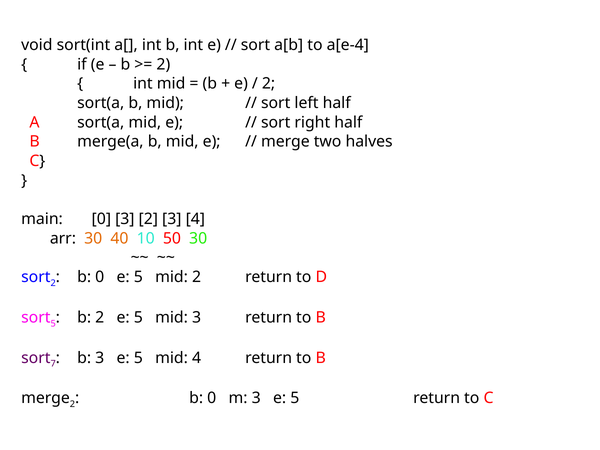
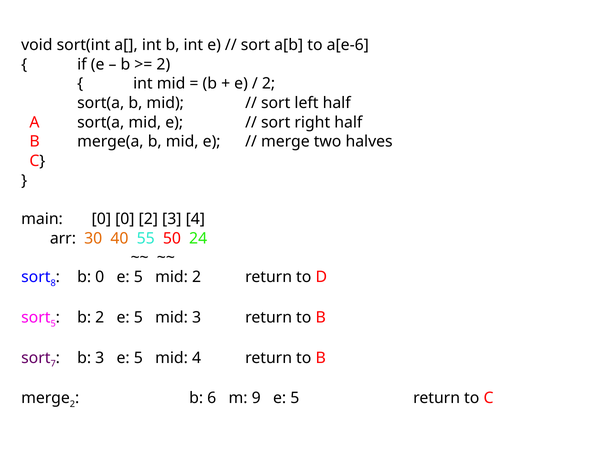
a[e-4: a[e-4 -> a[e-6
0 3: 3 -> 0
10: 10 -> 55
50 30: 30 -> 24
sort 2: 2 -> 8
0 at (212, 398): 0 -> 6
m 3: 3 -> 9
